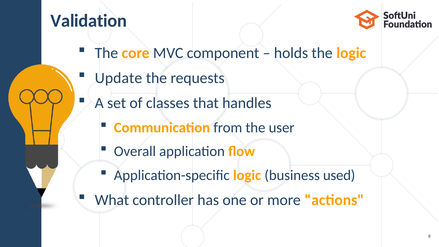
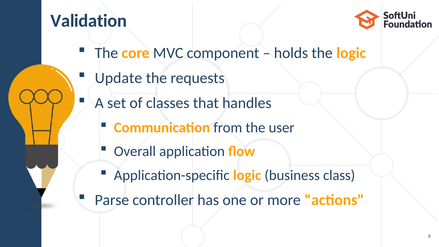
used: used -> class
What: What -> Parse
